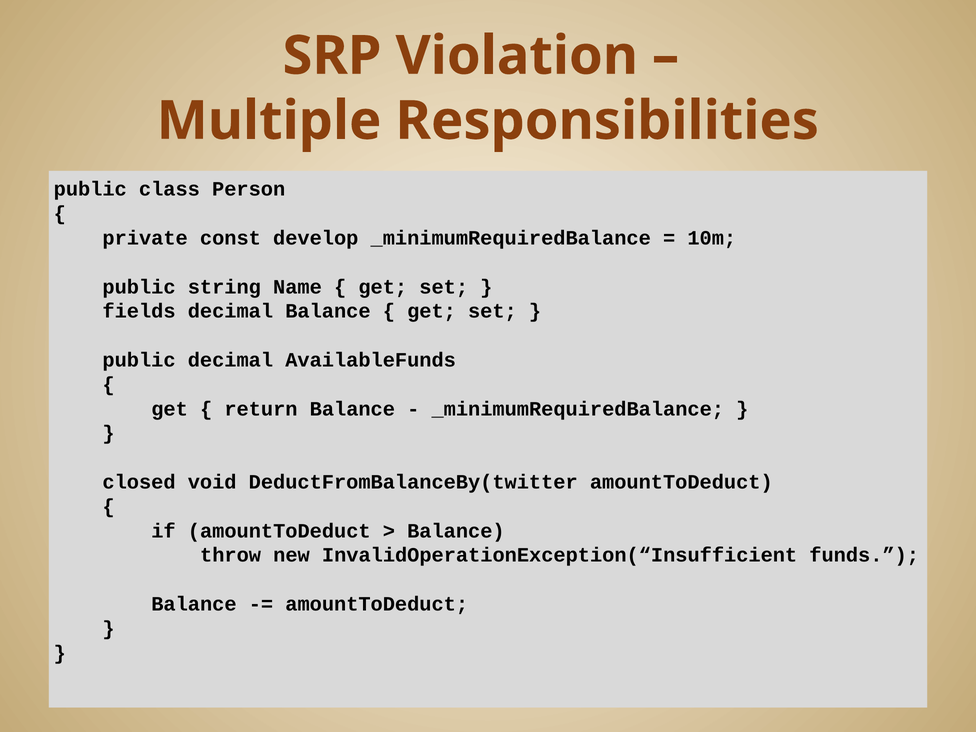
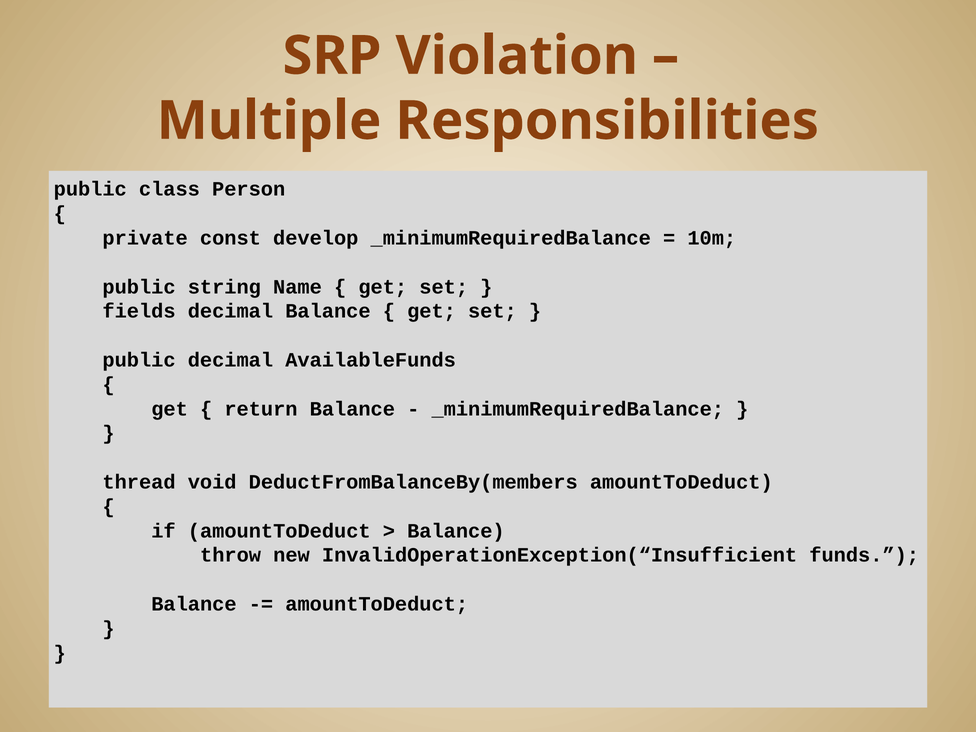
closed: closed -> thread
DeductFromBalanceBy(twitter: DeductFromBalanceBy(twitter -> DeductFromBalanceBy(members
